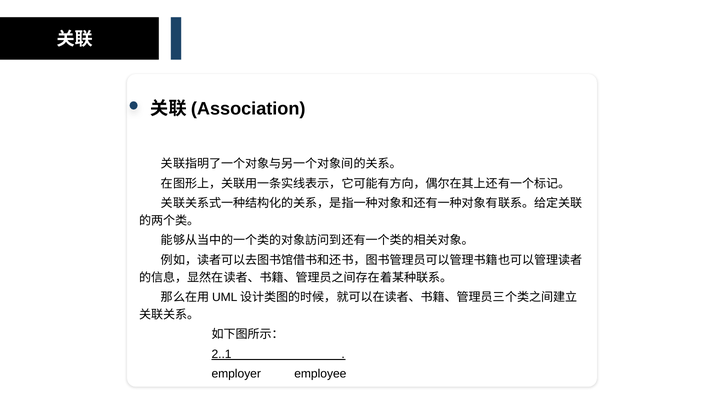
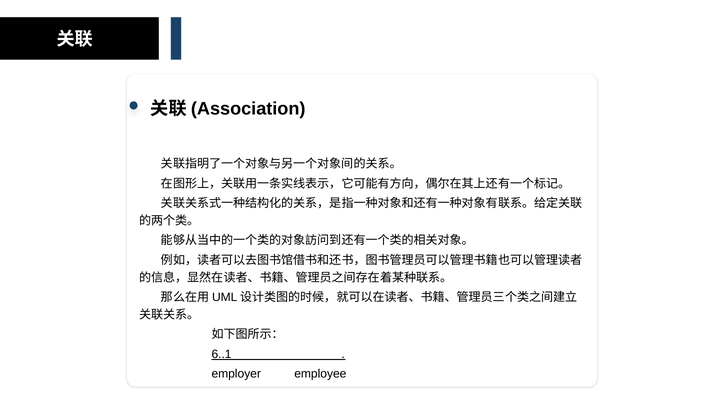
2..1: 2..1 -> 6..1
